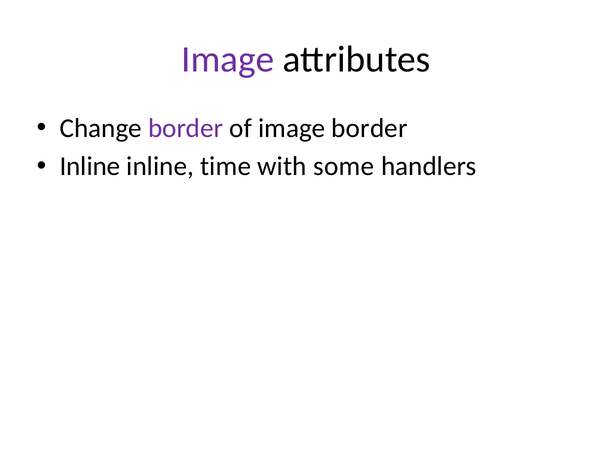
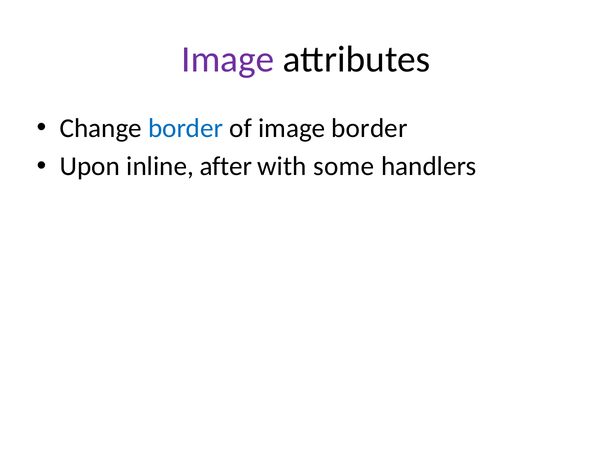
border at (186, 128) colour: purple -> blue
Inline at (90, 166): Inline -> Upon
time: time -> after
